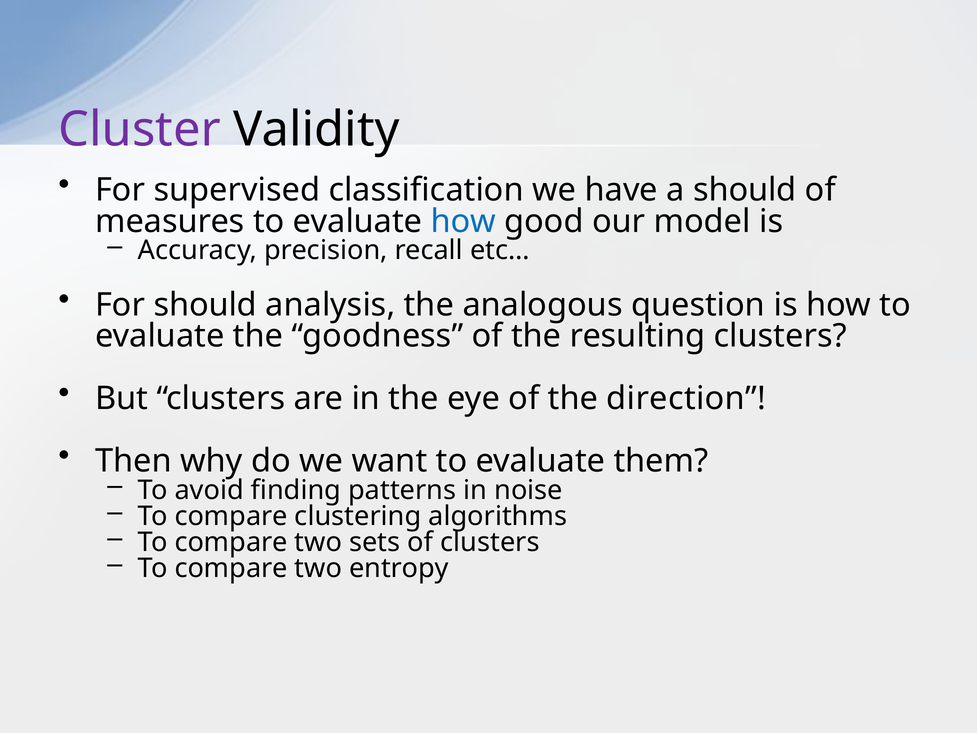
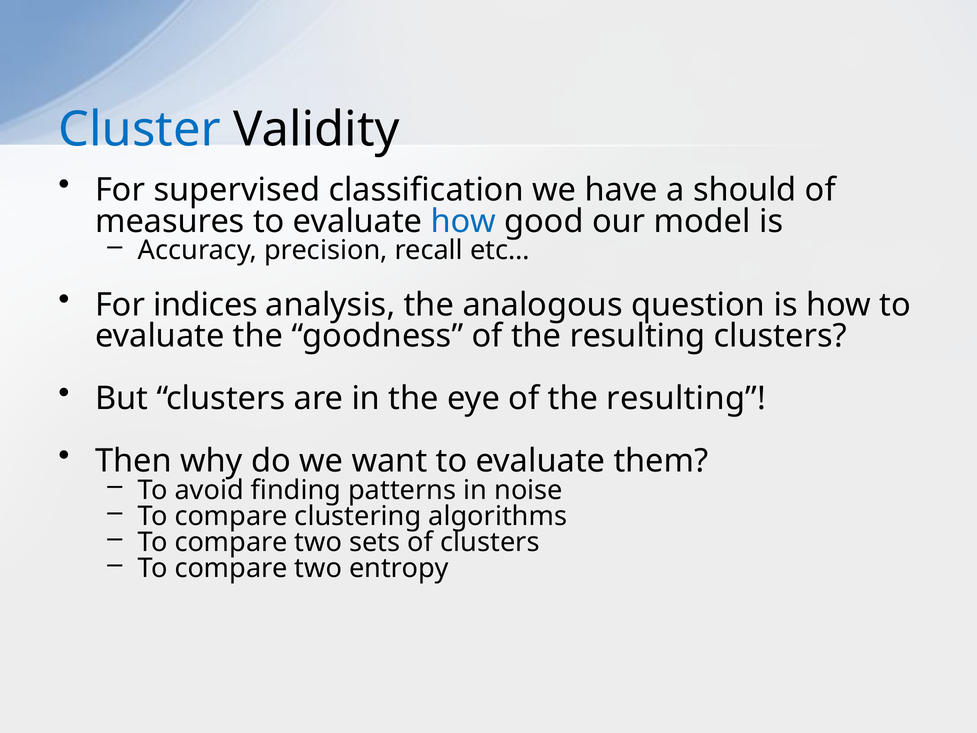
Cluster colour: purple -> blue
For should: should -> indices
eye of the direction: direction -> resulting
